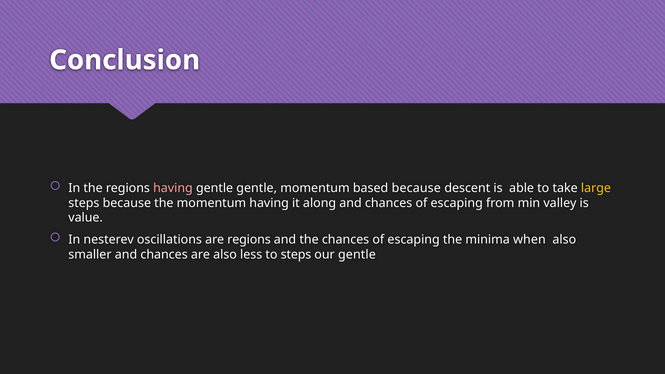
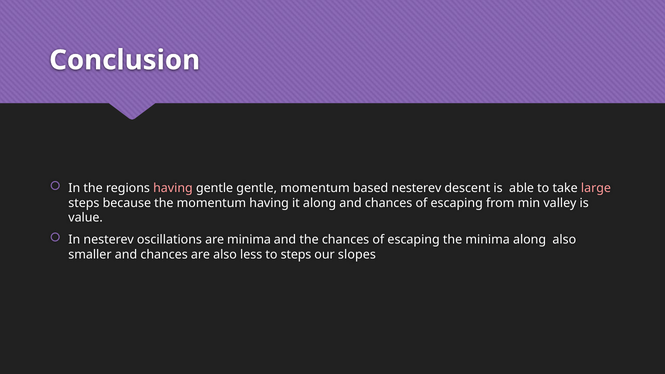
based because: because -> nesterev
large colour: yellow -> pink
are regions: regions -> minima
minima when: when -> along
our gentle: gentle -> slopes
